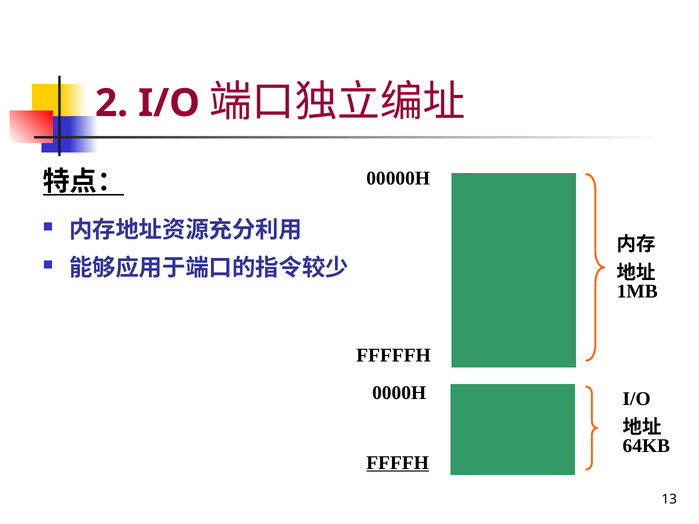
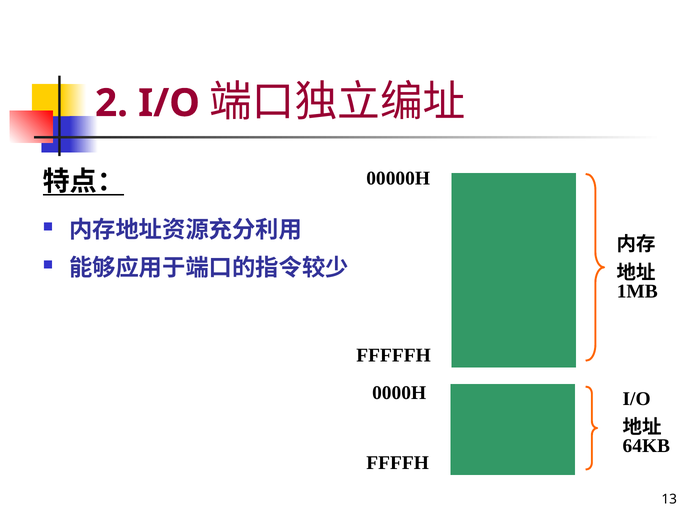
FFFFH underline: present -> none
